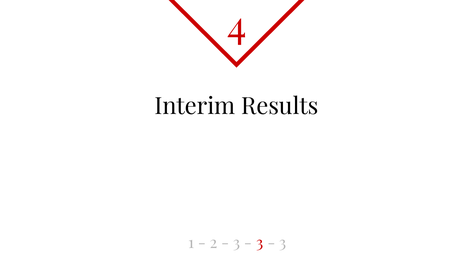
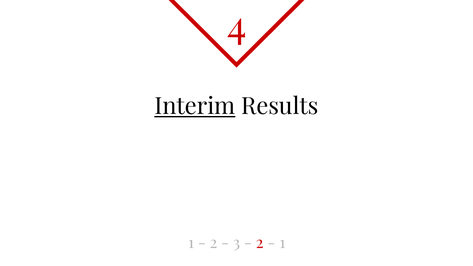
Interim underline: none -> present
3 at (260, 243): 3 -> 2
3 at (283, 243): 3 -> 1
